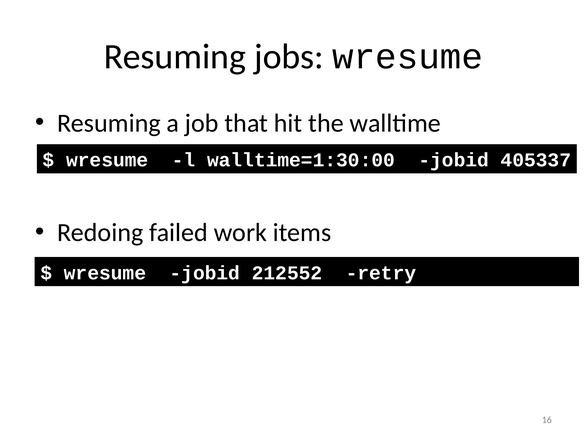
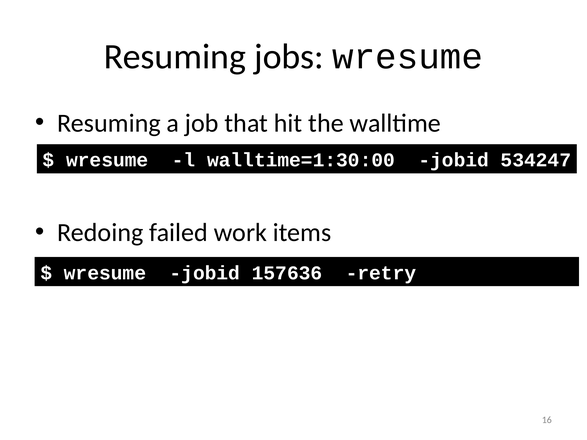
405337: 405337 -> 534247
212552: 212552 -> 157636
